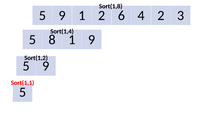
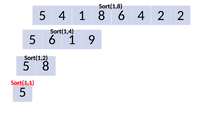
9 at (62, 16): 9 -> 4
1 2: 2 -> 8
2 3: 3 -> 2
5 8: 8 -> 6
9 at (46, 66): 9 -> 8
